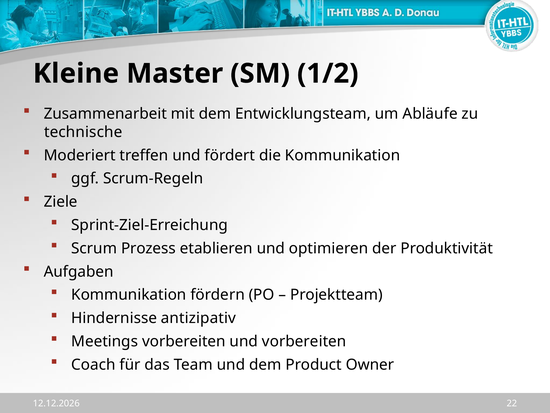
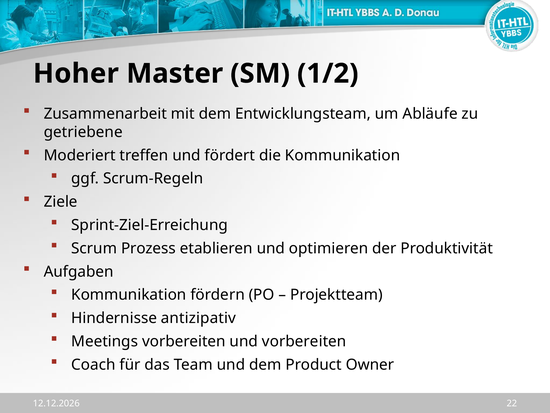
Kleine: Kleine -> Hoher
technische: technische -> getriebene
